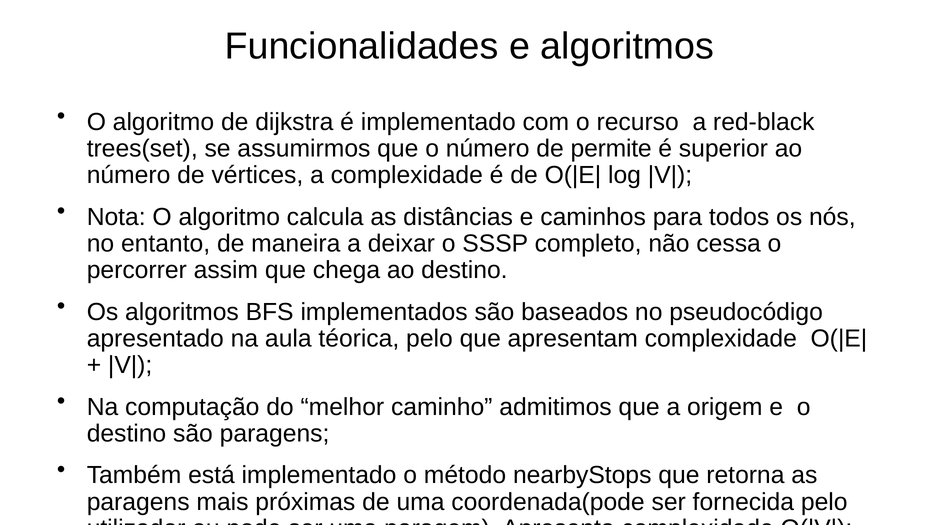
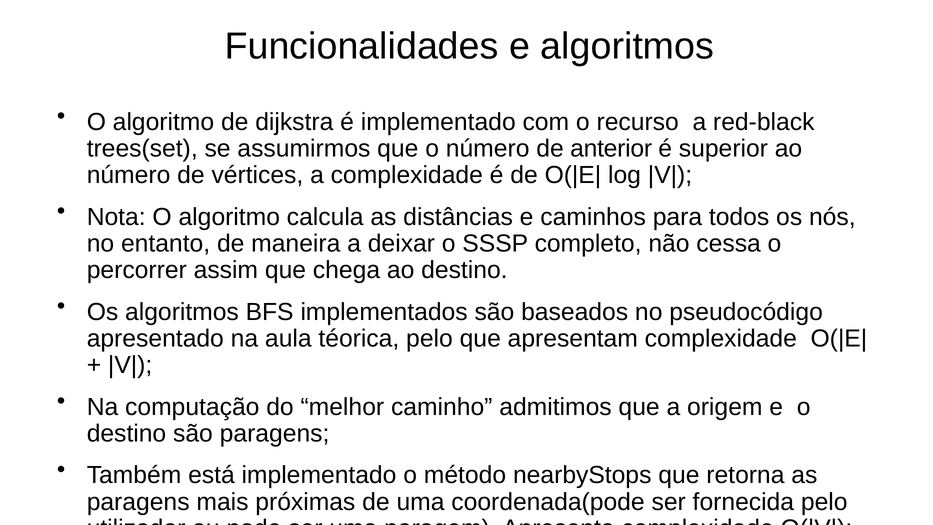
permite: permite -> anterior
